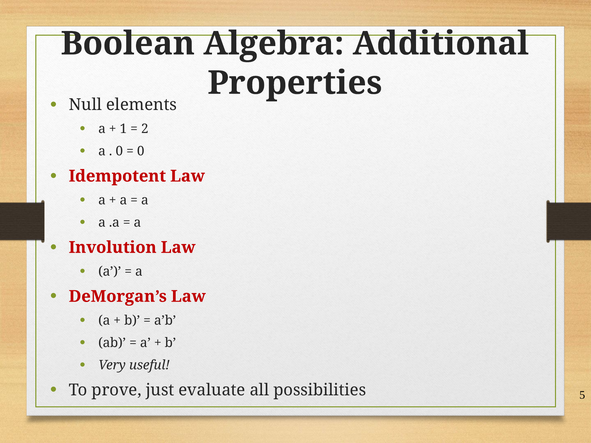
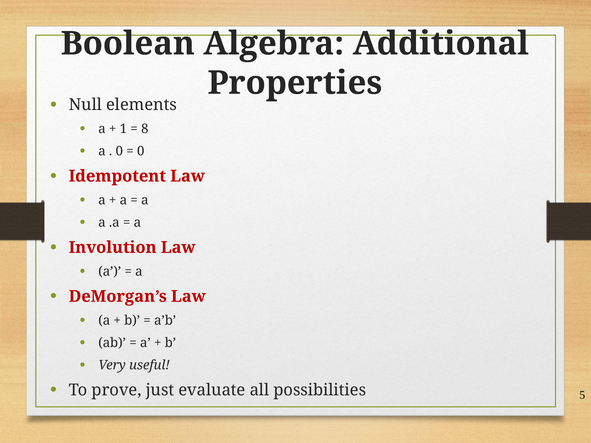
2: 2 -> 8
